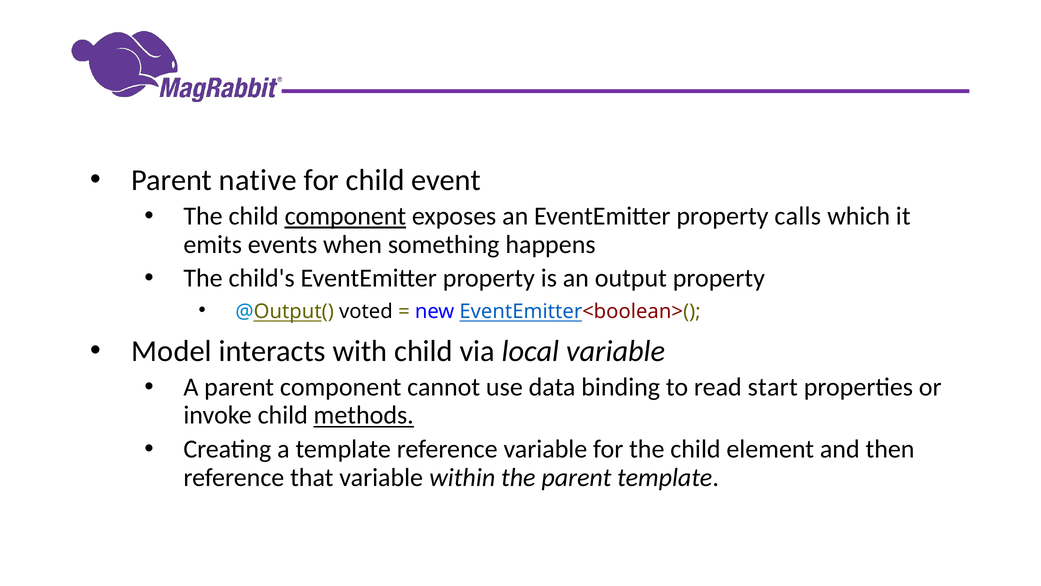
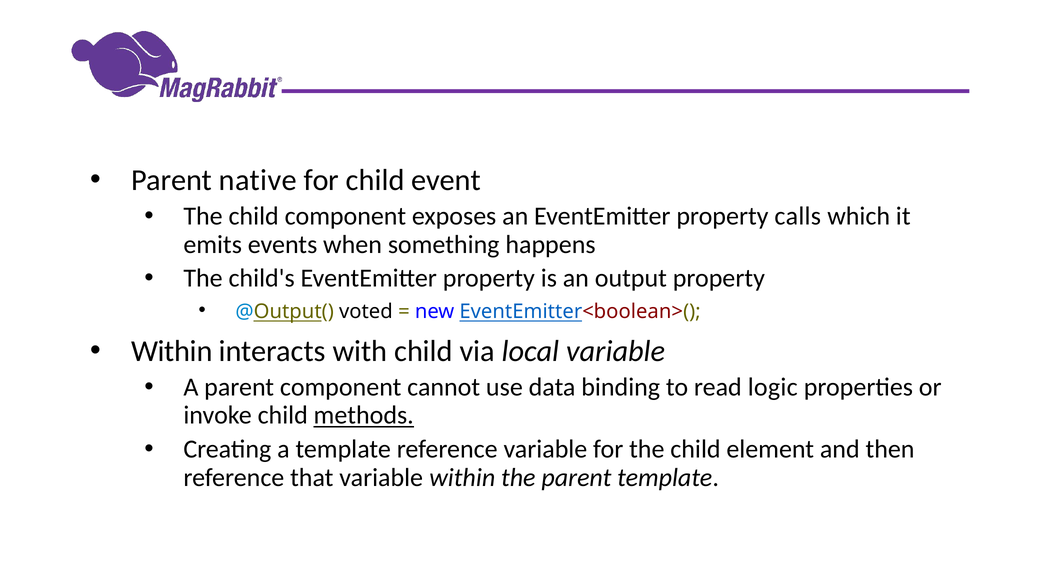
component at (345, 216) underline: present -> none
Model at (172, 351): Model -> Within
start: start -> logic
